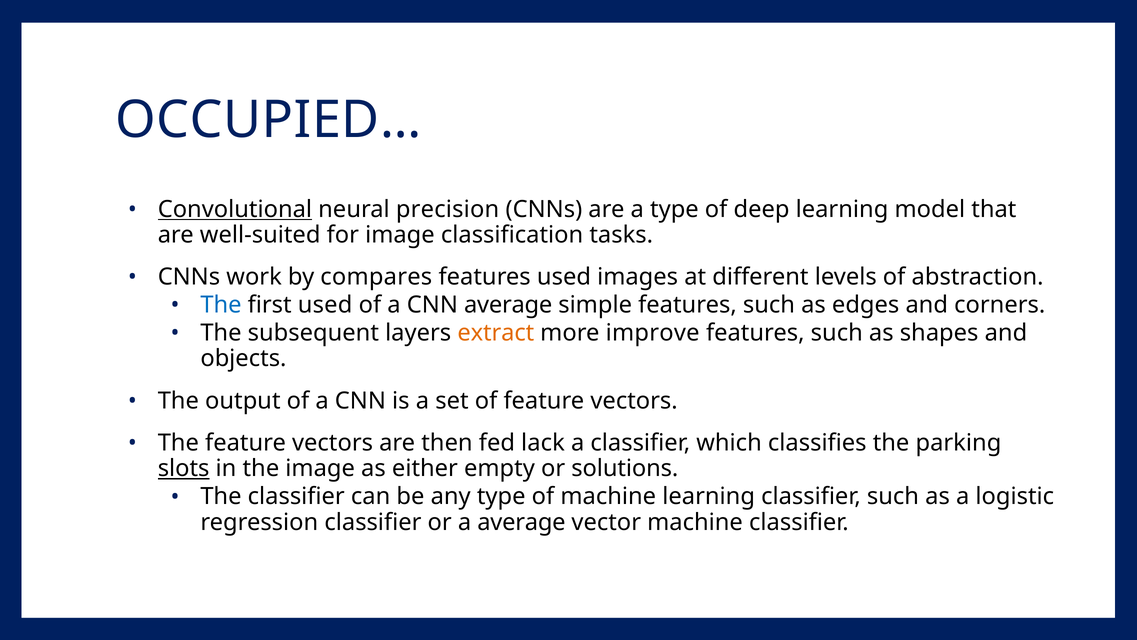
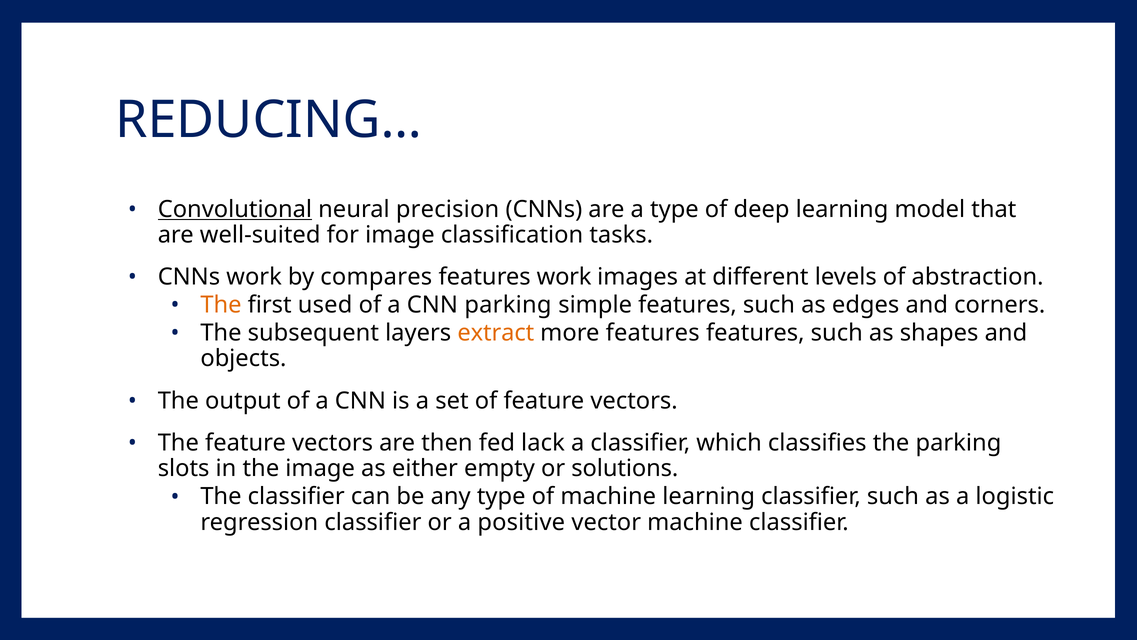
OCCUPIED…: OCCUPIED… -> REDUCING…
features used: used -> work
The at (221, 305) colour: blue -> orange
CNN average: average -> parking
more improve: improve -> features
slots underline: present -> none
a average: average -> positive
